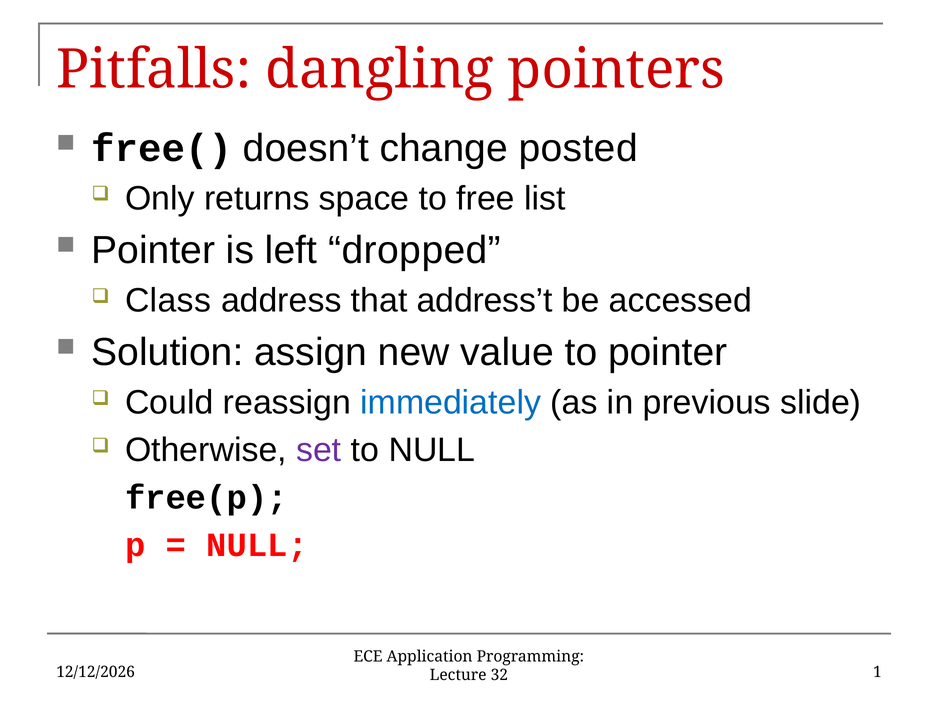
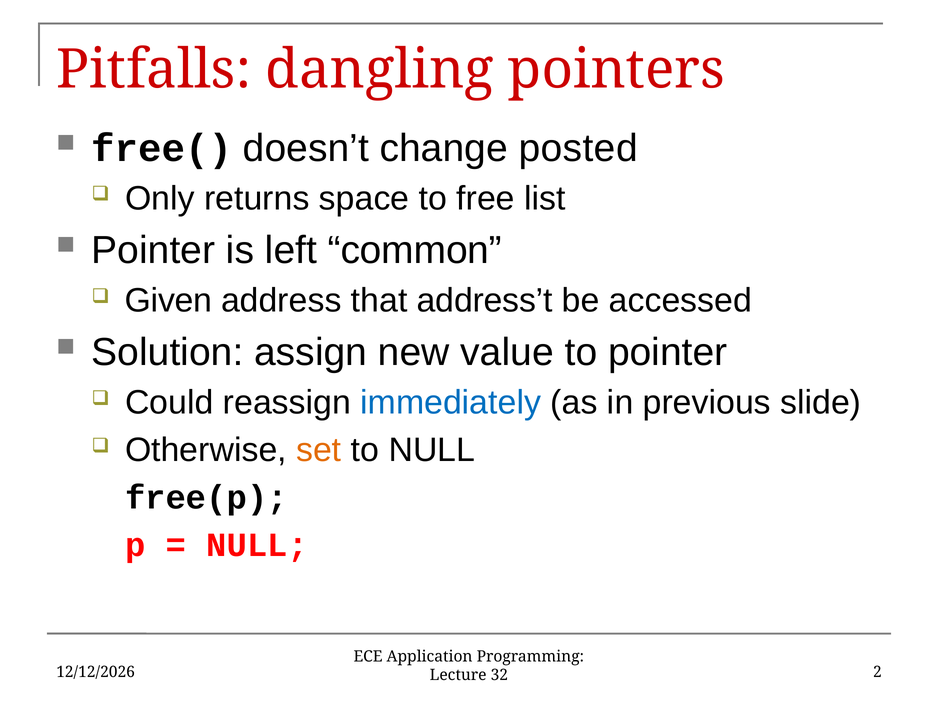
dropped: dropped -> common
Class: Class -> Given
set colour: purple -> orange
1: 1 -> 2
